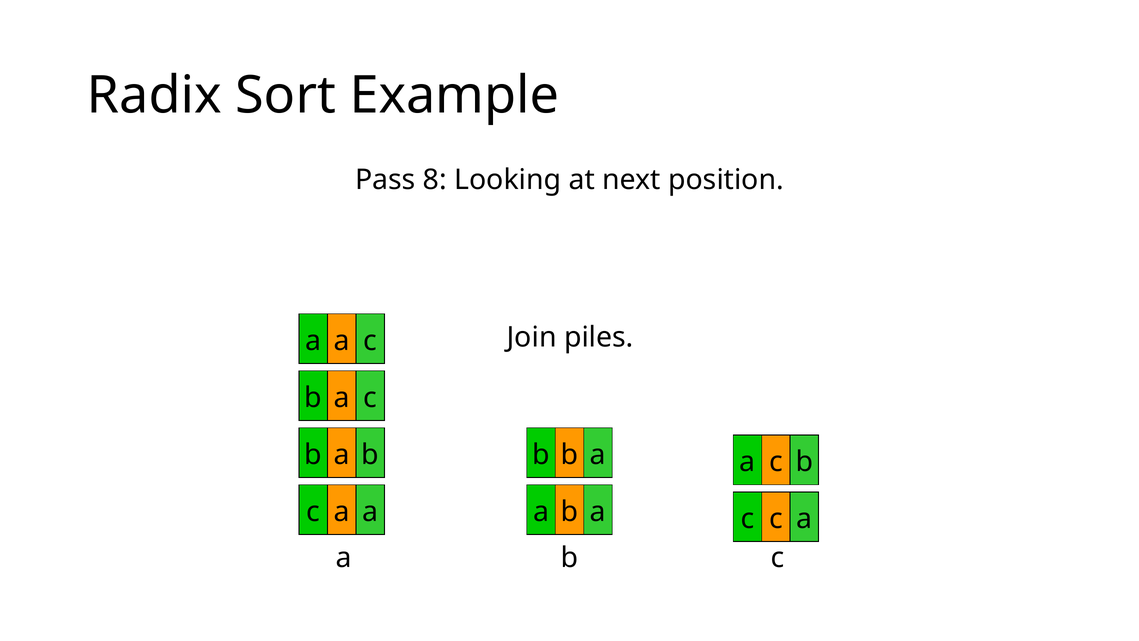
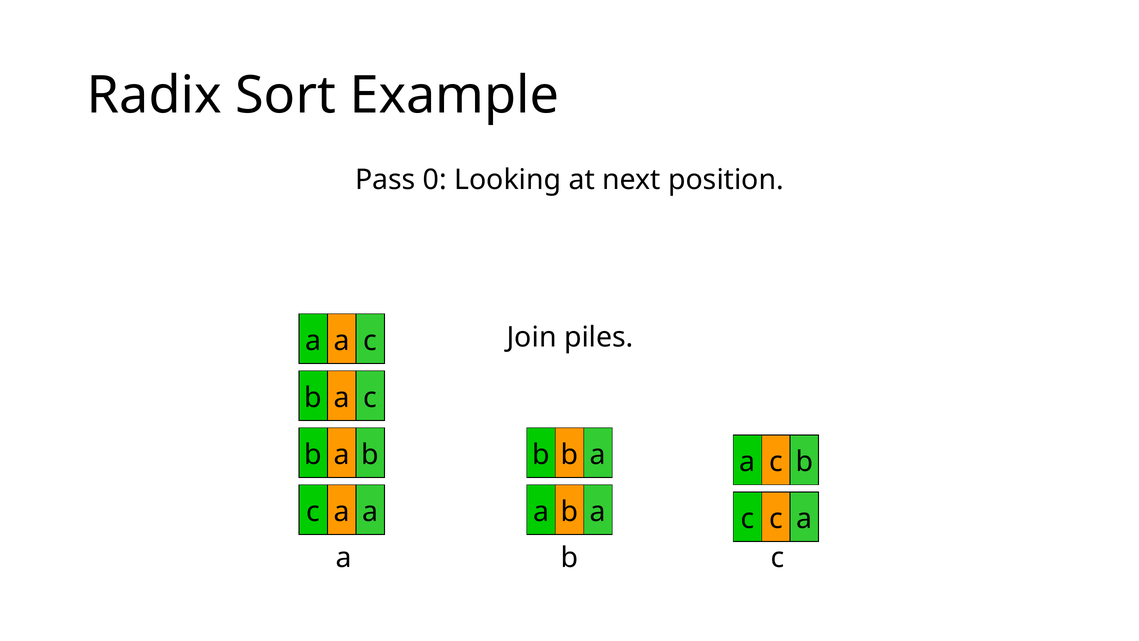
8: 8 -> 0
